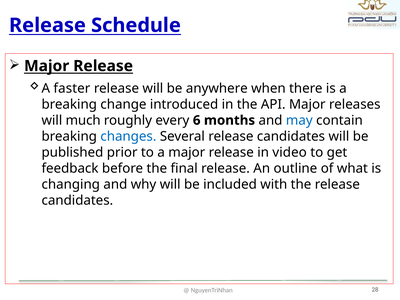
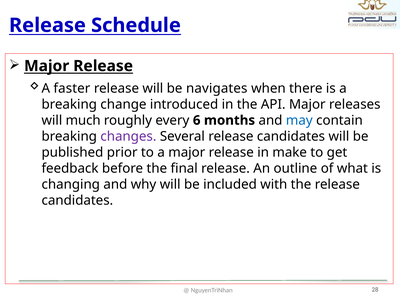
anywhere: anywhere -> navigates
changes colour: blue -> purple
video: video -> make
